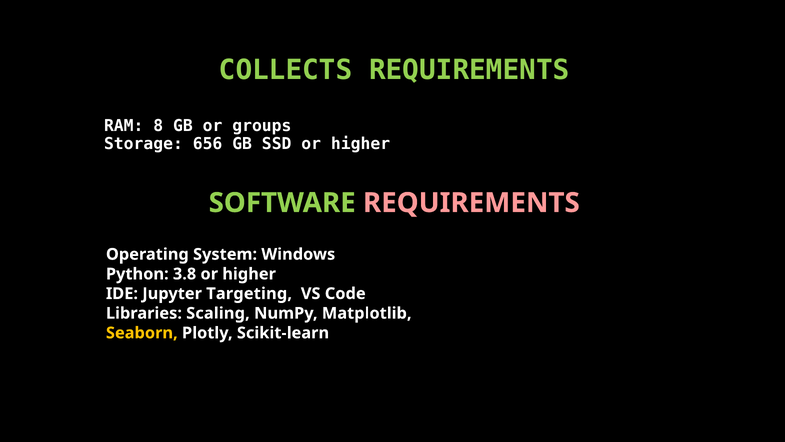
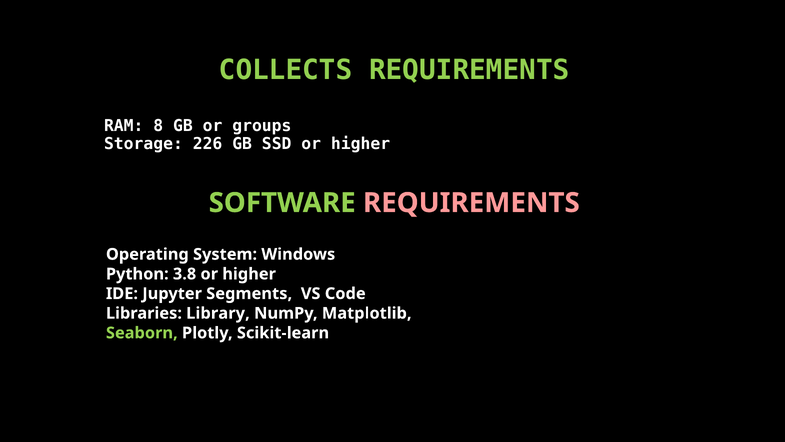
656: 656 -> 226
Targeting: Targeting -> Segments
Scaling: Scaling -> Library
Seaborn colour: yellow -> light green
